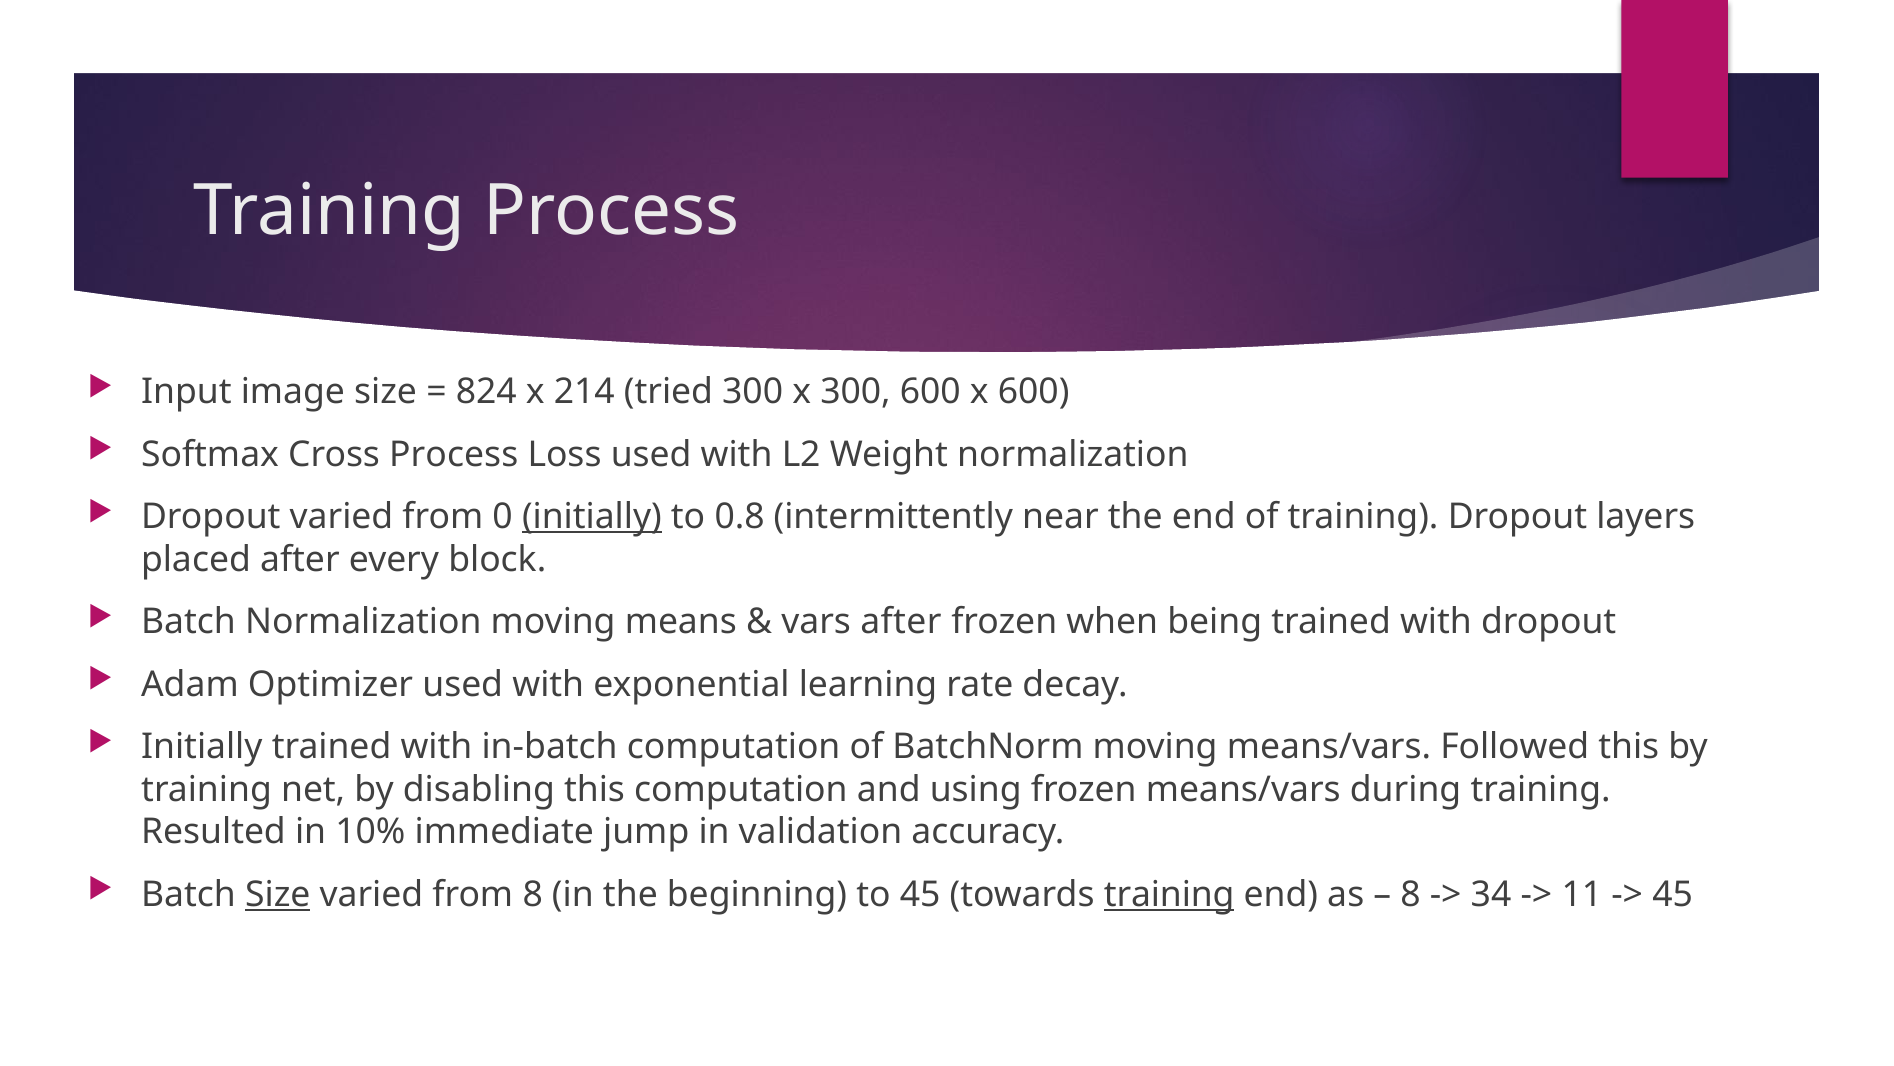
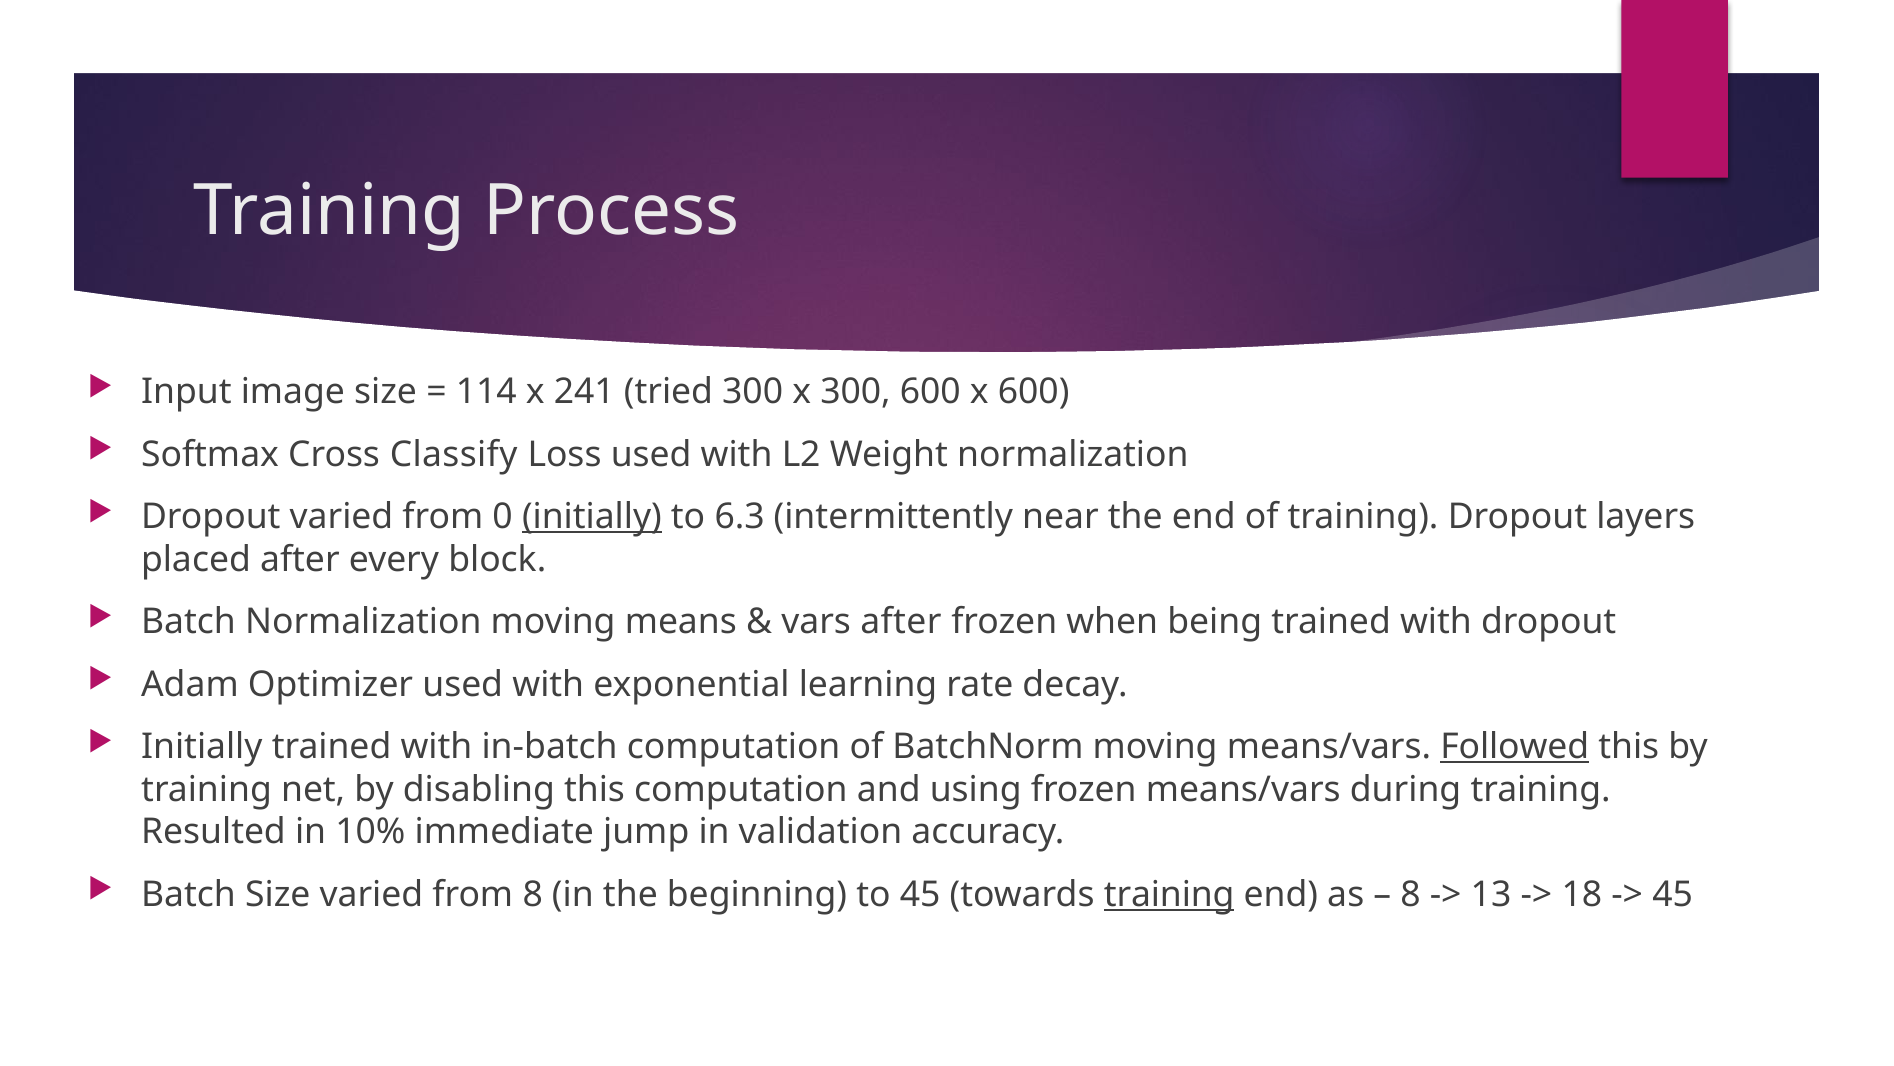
824: 824 -> 114
214: 214 -> 241
Cross Process: Process -> Classify
0.8: 0.8 -> 6.3
Followed underline: none -> present
Size at (278, 894) underline: present -> none
34: 34 -> 13
11: 11 -> 18
